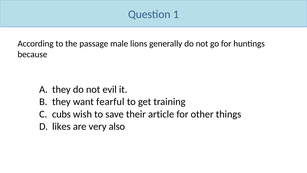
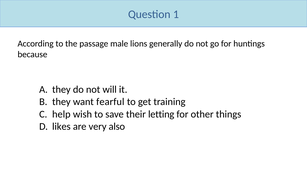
evil: evil -> will
cubs: cubs -> help
article: article -> letting
